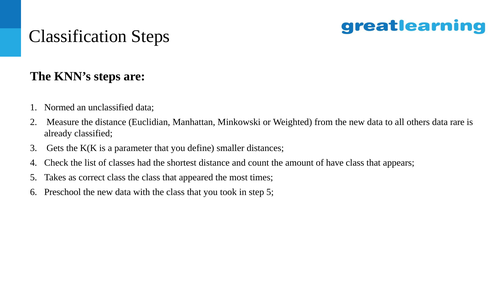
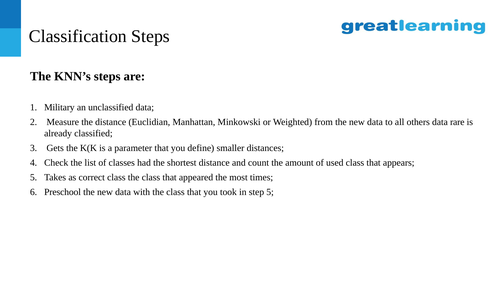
Normed: Normed -> Military
have: have -> used
